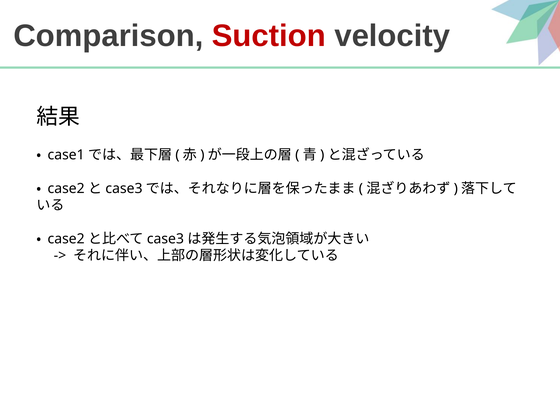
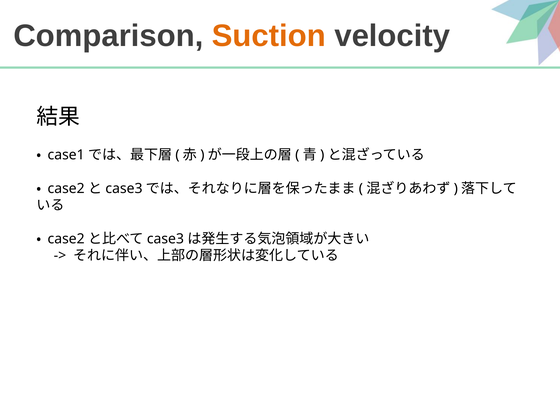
Suction colour: red -> orange
